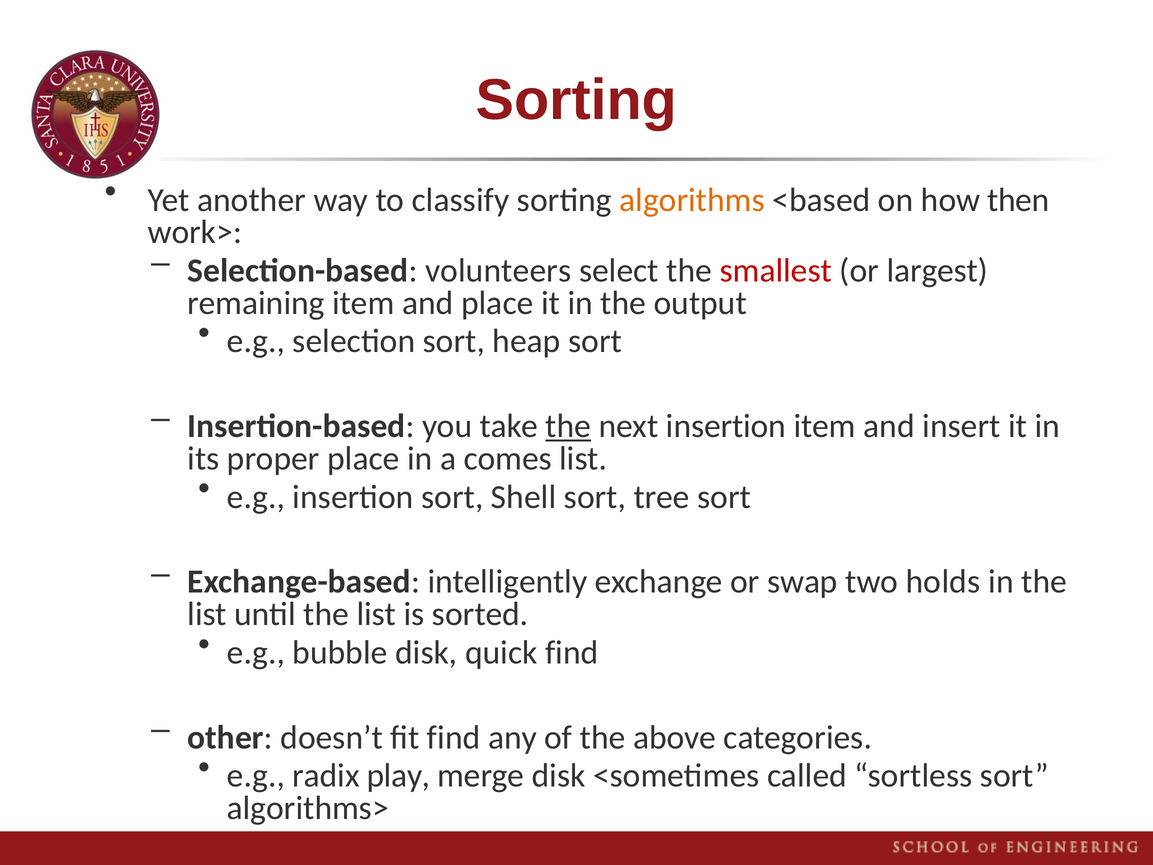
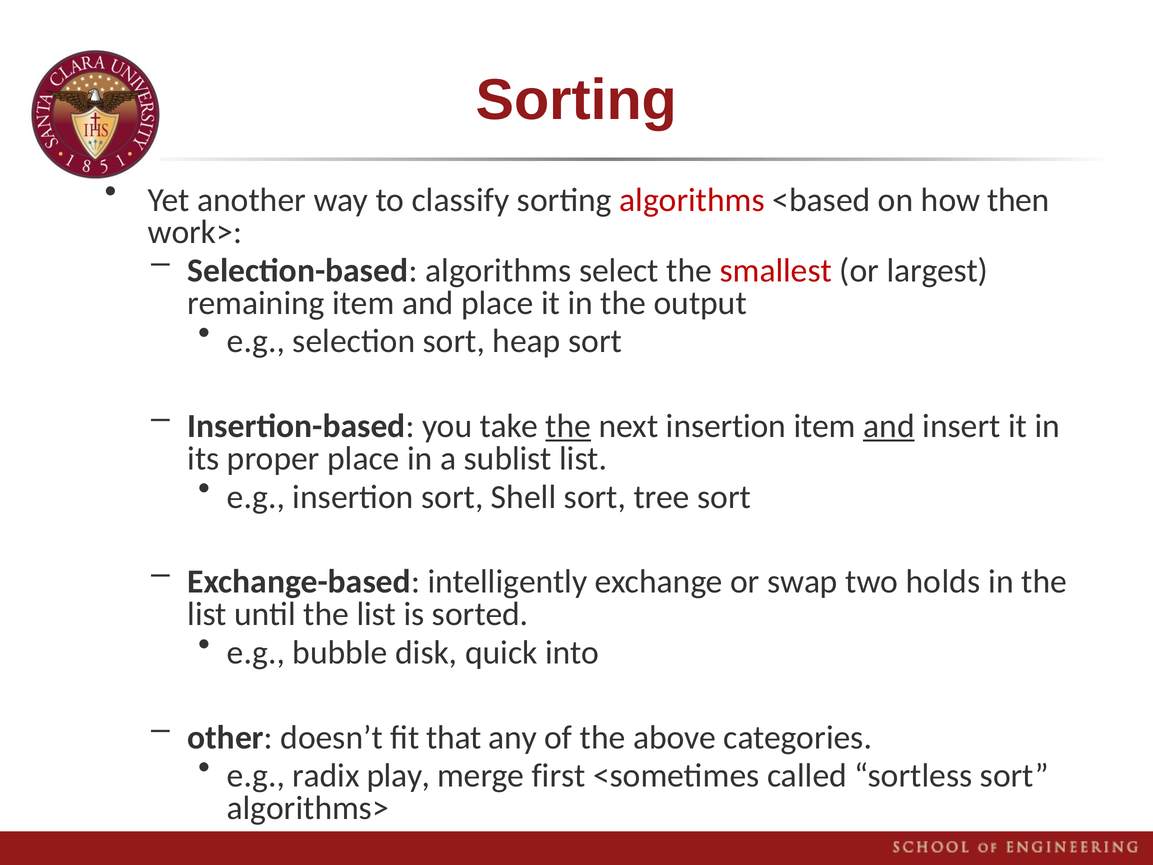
algorithms at (692, 200) colour: orange -> red
Selection-based volunteers: volunteers -> algorithms
and at (889, 426) underline: none -> present
comes: comes -> sublist
quick find: find -> into
fit find: find -> that
merge disk: disk -> first
